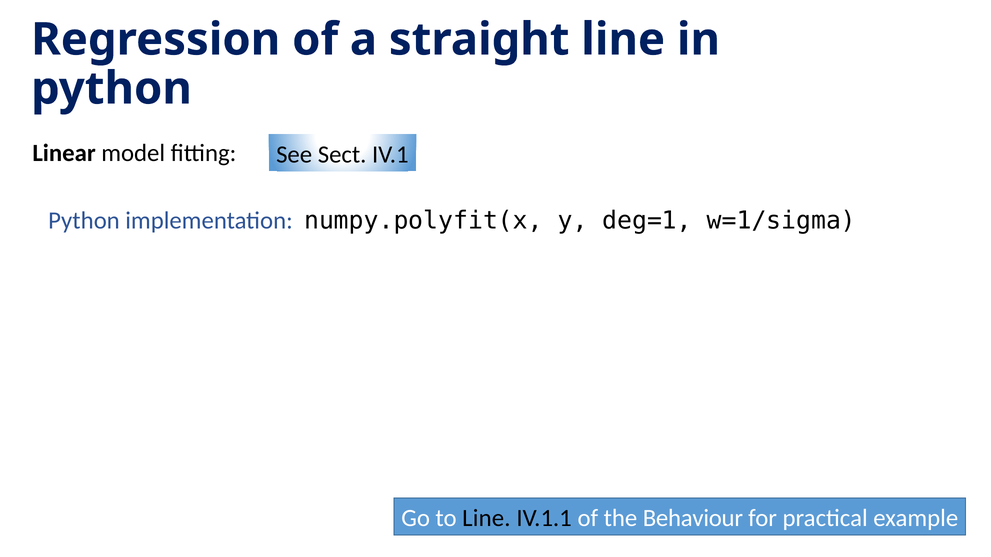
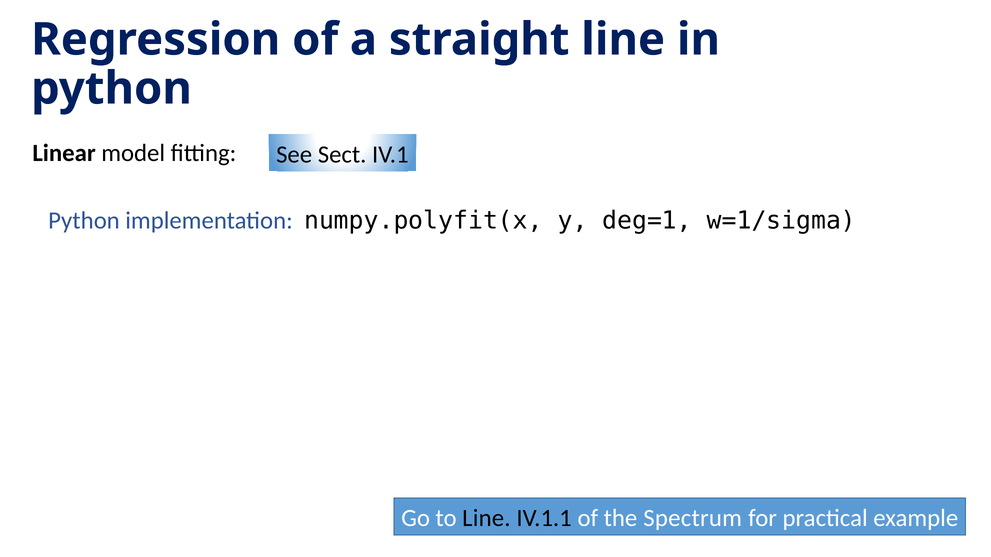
Behaviour: Behaviour -> Spectrum
